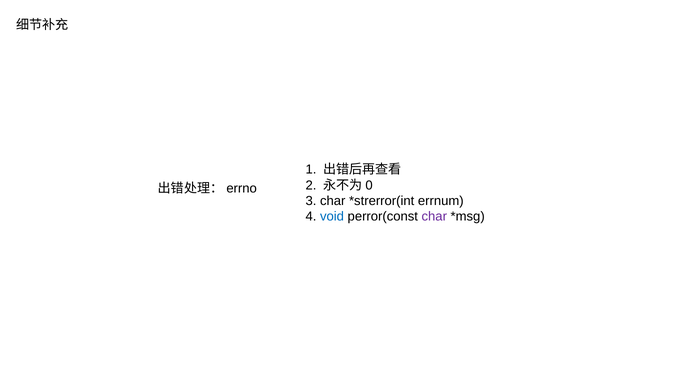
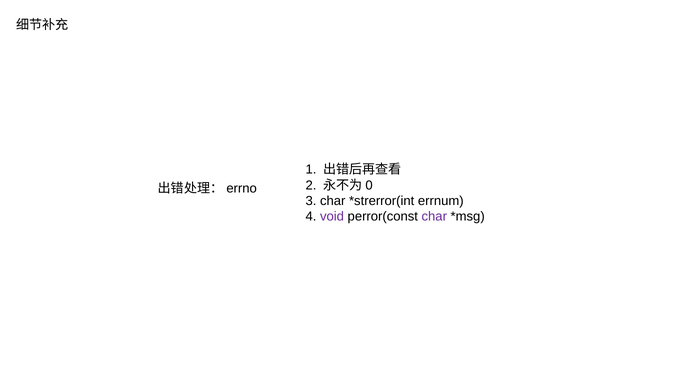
void colour: blue -> purple
